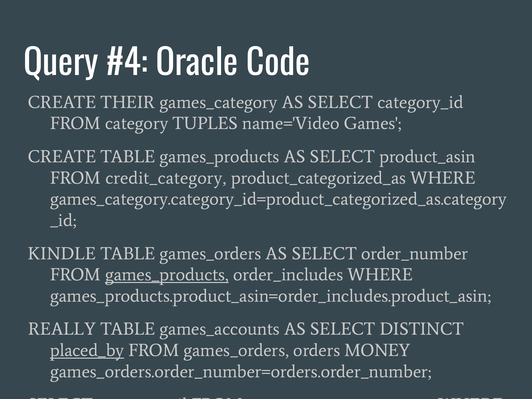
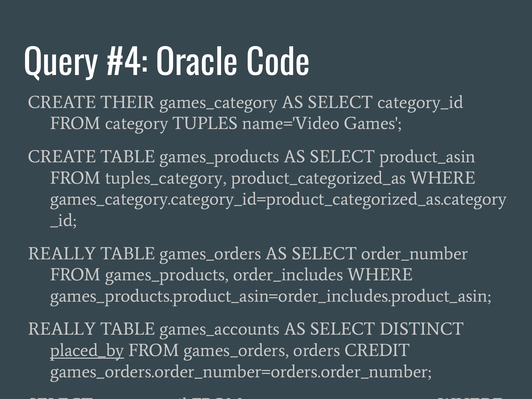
credit_category: credit_category -> tuples_category
KINDLE at (62, 253): KINDLE -> REALLY
games_products at (167, 275) underline: present -> none
MONEY: MONEY -> CREDIT
